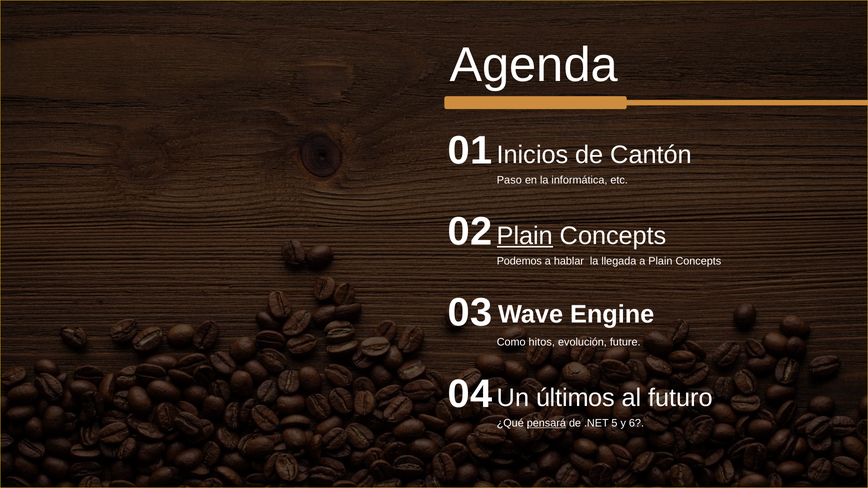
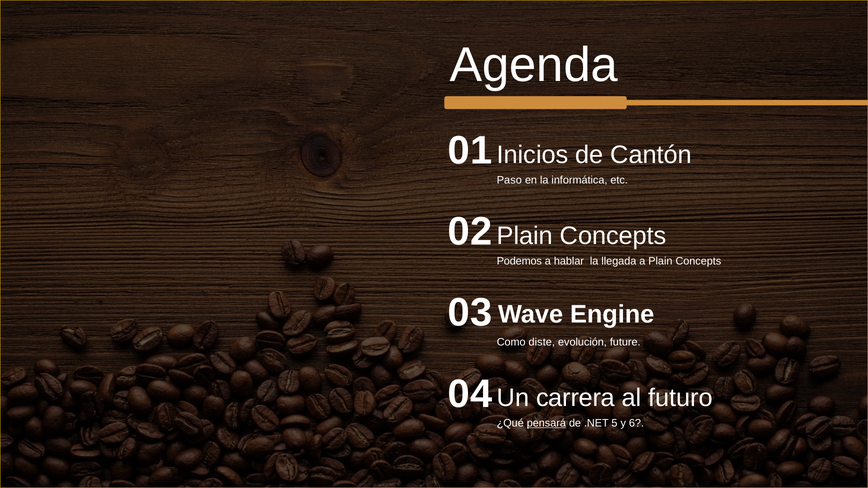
Plain at (525, 236) underline: present -> none
hitos: hitos -> diste
últimos: últimos -> carrera
